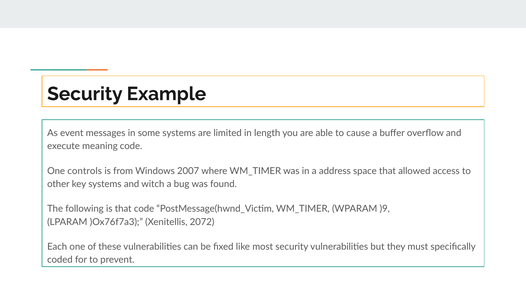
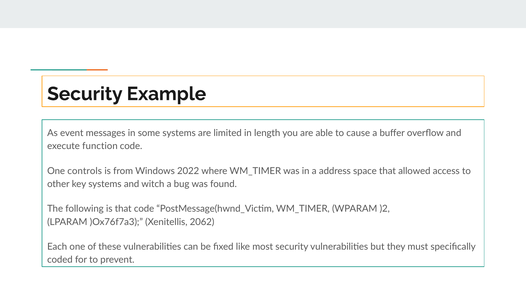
meaning: meaning -> function
2007: 2007 -> 2022
)9: )9 -> )2
2072: 2072 -> 2062
